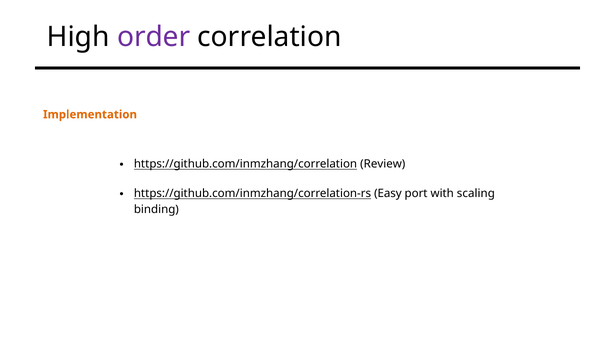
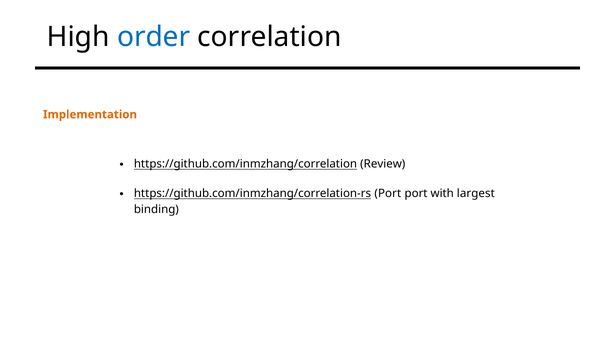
order colour: purple -> blue
https://github.com/inmzhang/correlation-rs Easy: Easy -> Port
scaling: scaling -> largest
